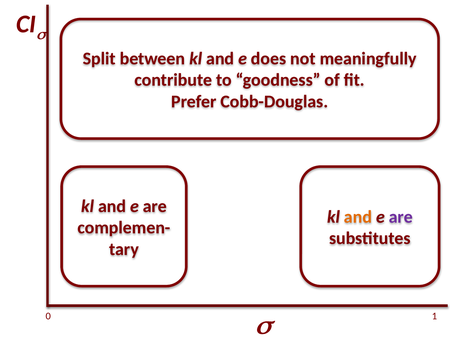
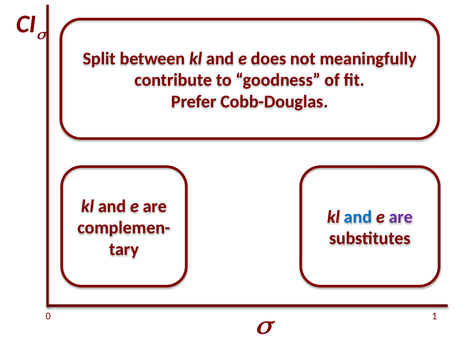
and at (358, 217) colour: orange -> blue
